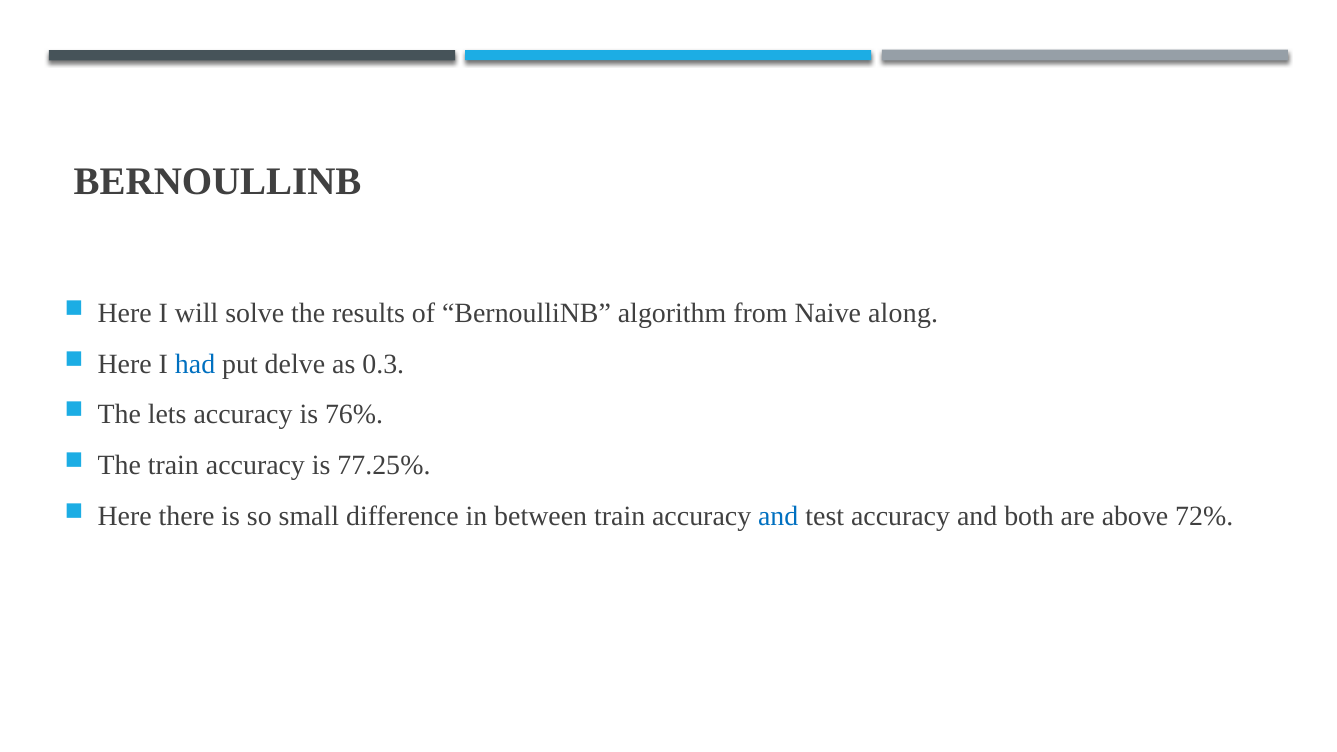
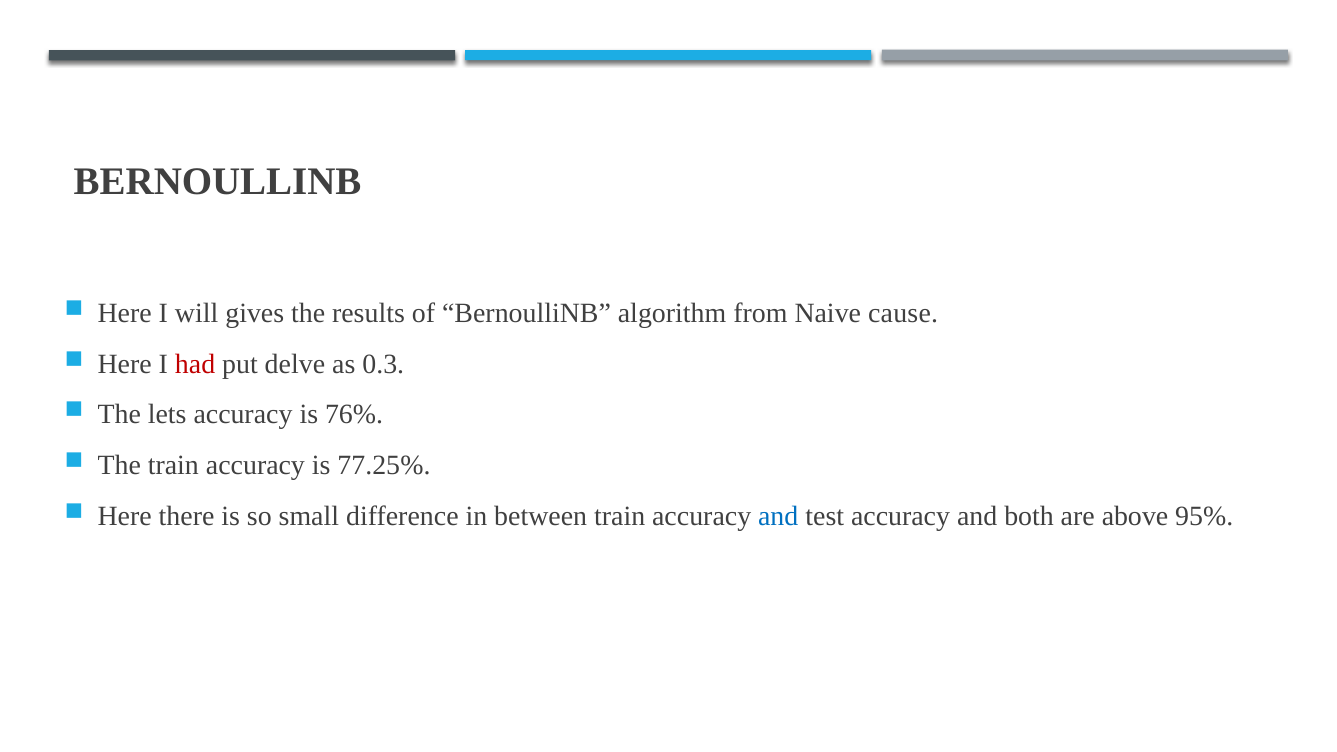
solve: solve -> gives
along: along -> cause
had colour: blue -> red
72%: 72% -> 95%
